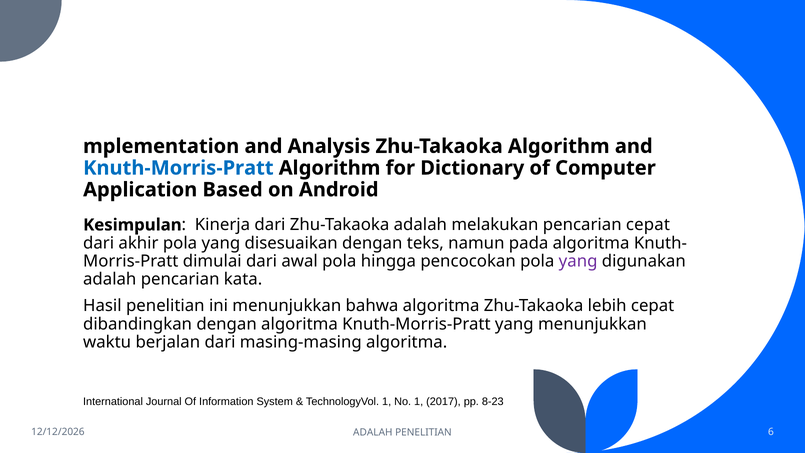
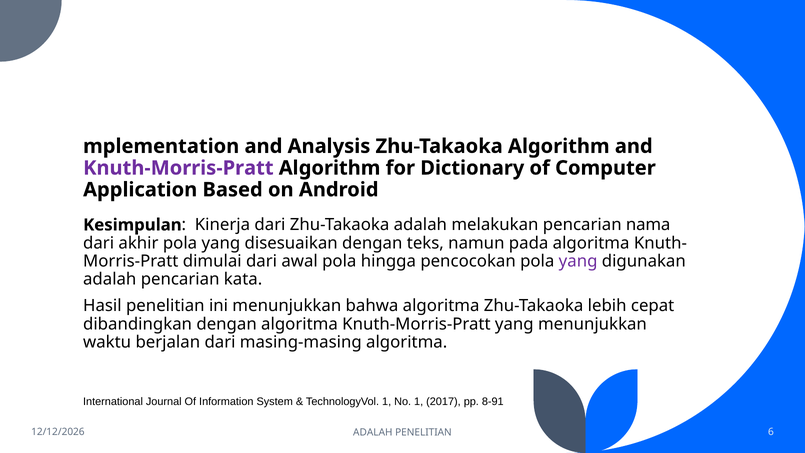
Knuth-Morris-Pratt at (178, 168) colour: blue -> purple
pencarian cepat: cepat -> nama
8-23: 8-23 -> 8-91
